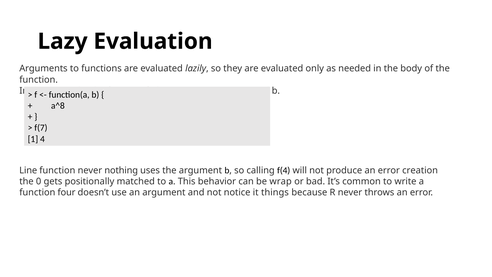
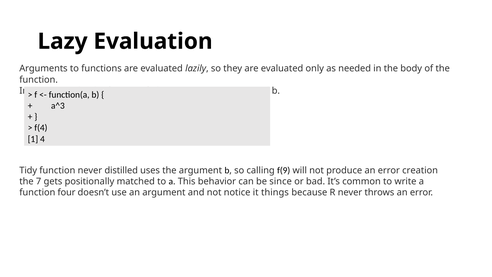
a^8: a^8 -> a^3
f(7: f(7 -> f(4
Line: Line -> Tidy
nothing: nothing -> distilled
f(4: f(4 -> f(9
0: 0 -> 7
wrap: wrap -> since
